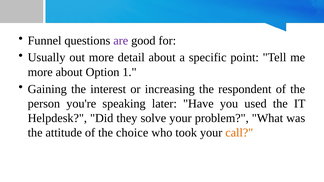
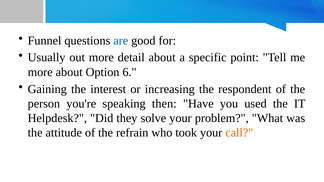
are colour: purple -> blue
1: 1 -> 6
later: later -> then
choice: choice -> refrain
